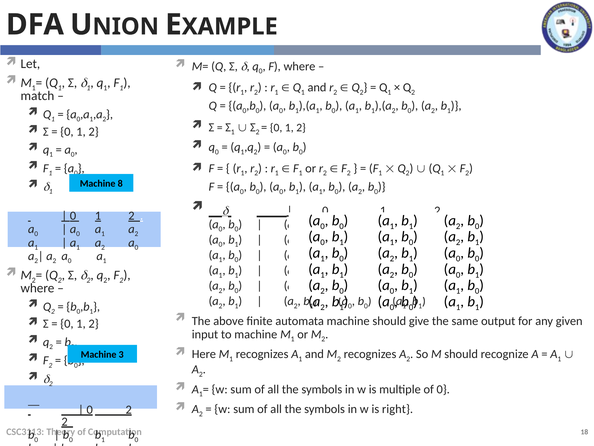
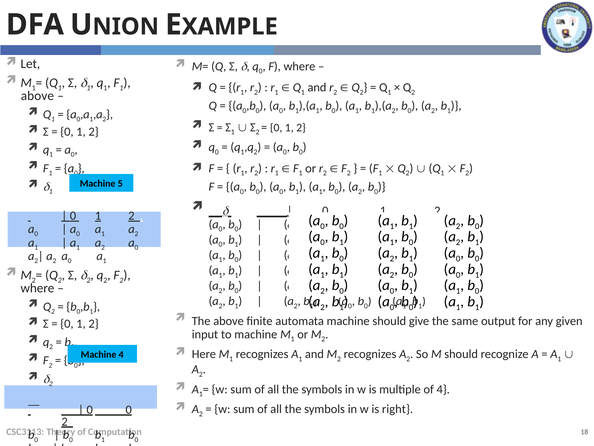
match at (37, 96): match -> above
8: 8 -> 5
Machine 3: 3 -> 4
of 0: 0 -> 4
0 2: 2 -> 0
